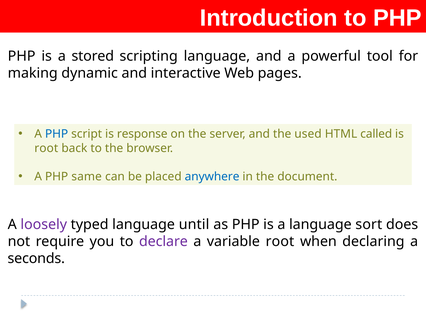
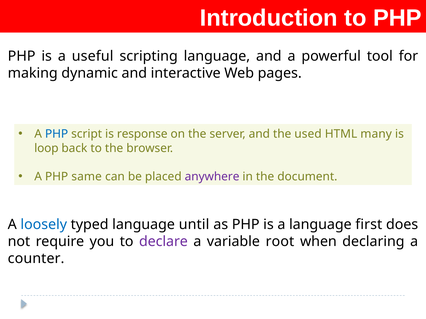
stored: stored -> useful
called: called -> many
root at (46, 148): root -> loop
anywhere colour: blue -> purple
loosely colour: purple -> blue
sort: sort -> first
seconds: seconds -> counter
